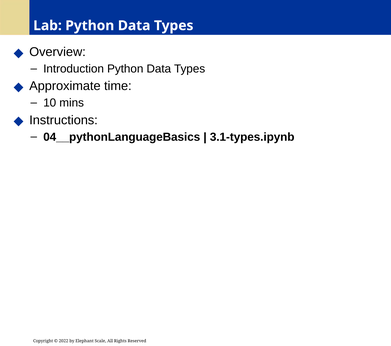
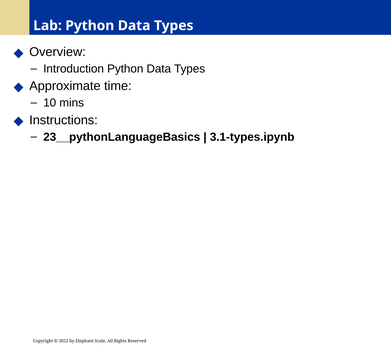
04__pythonLanguageBasics: 04__pythonLanguageBasics -> 23__pythonLanguageBasics
